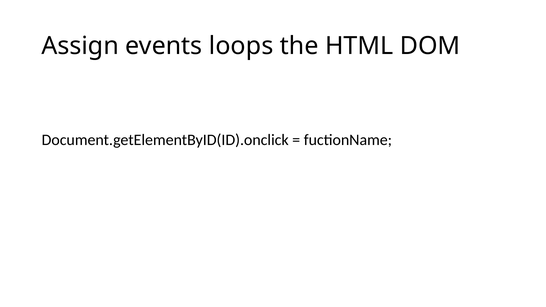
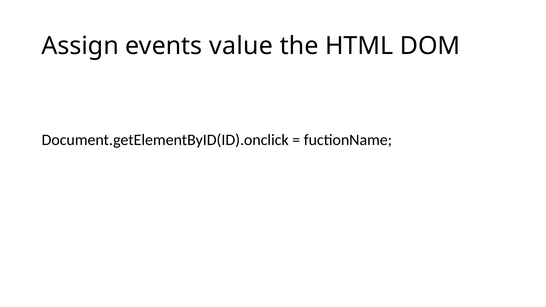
loops: loops -> value
